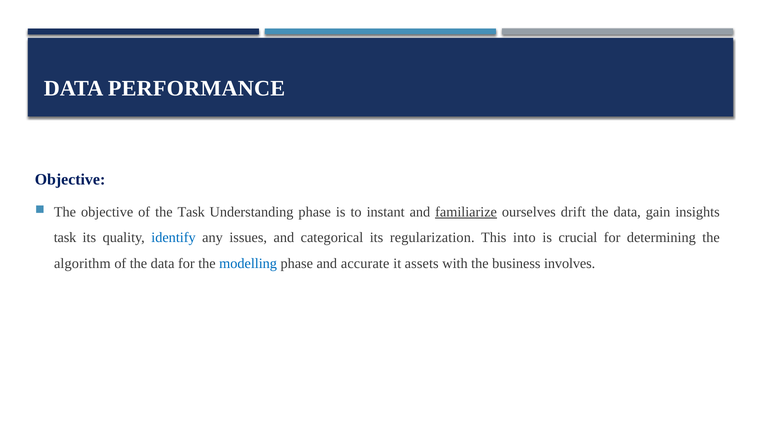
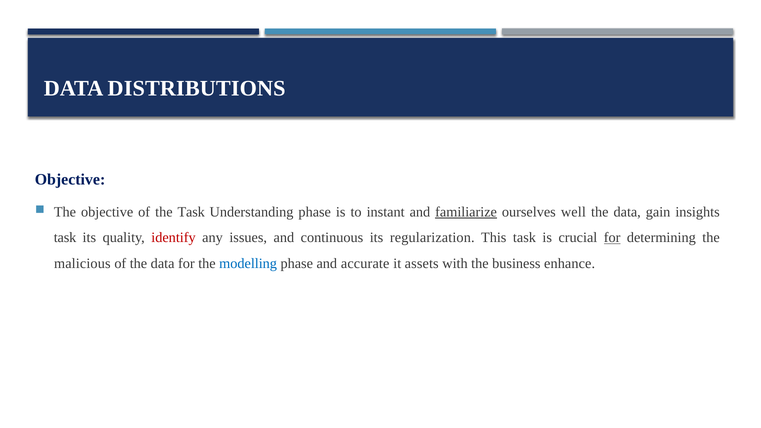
PERFORMANCE: PERFORMANCE -> DISTRIBUTIONS
drift: drift -> well
identify colour: blue -> red
categorical: categorical -> continuous
This into: into -> task
for at (612, 238) underline: none -> present
algorithm: algorithm -> malicious
involves: involves -> enhance
